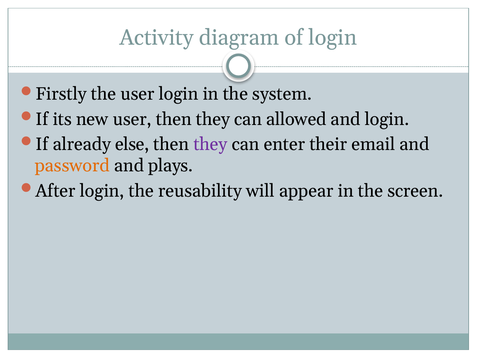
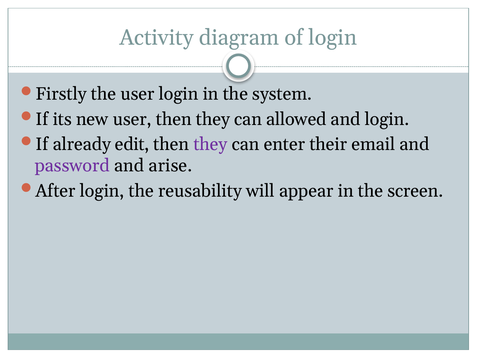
else: else -> edit
password colour: orange -> purple
plays: plays -> arise
